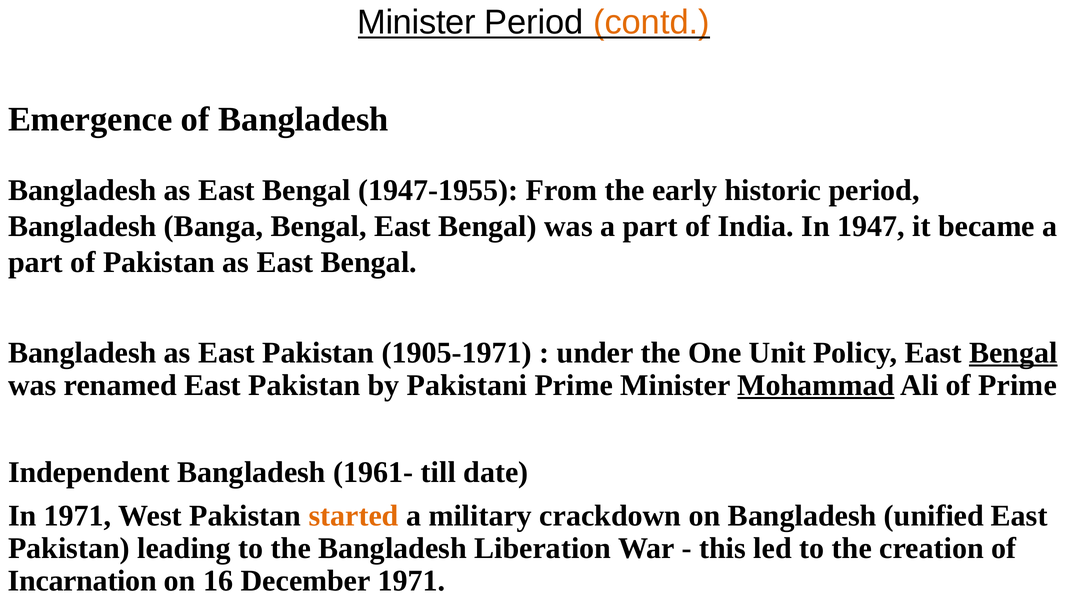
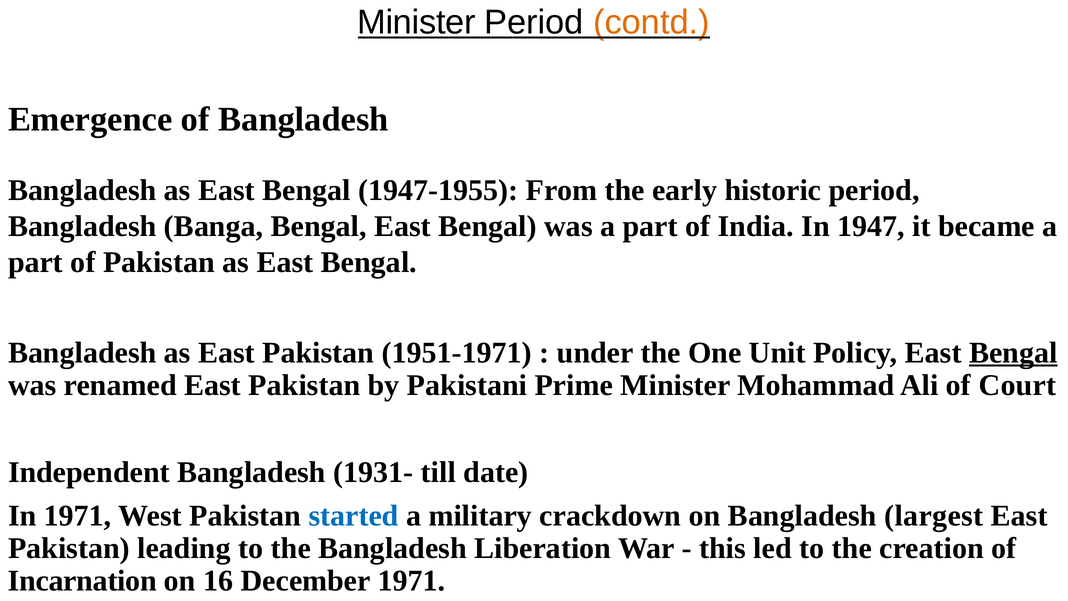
1905-1971: 1905-1971 -> 1951-1971
Mohammad underline: present -> none
of Prime: Prime -> Court
1961-: 1961- -> 1931-
started colour: orange -> blue
unified: unified -> largest
